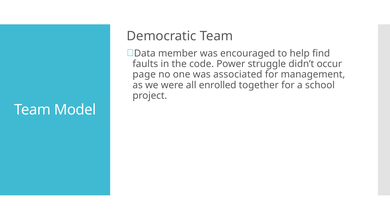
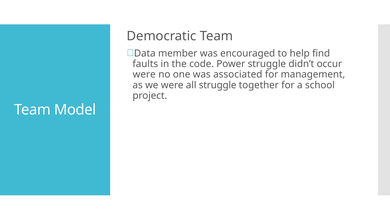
page at (144, 74): page -> were
all enrolled: enrolled -> struggle
